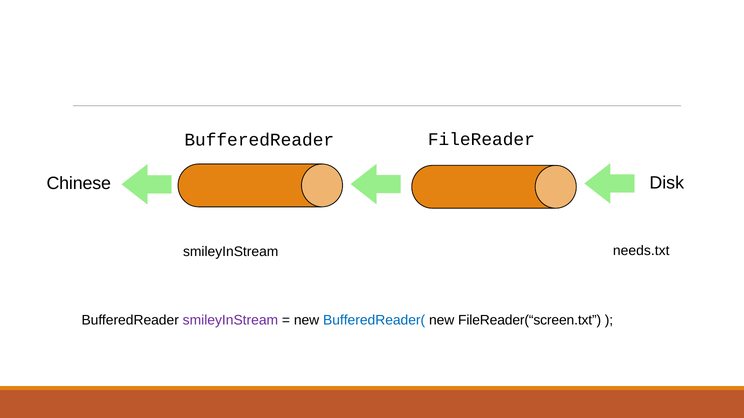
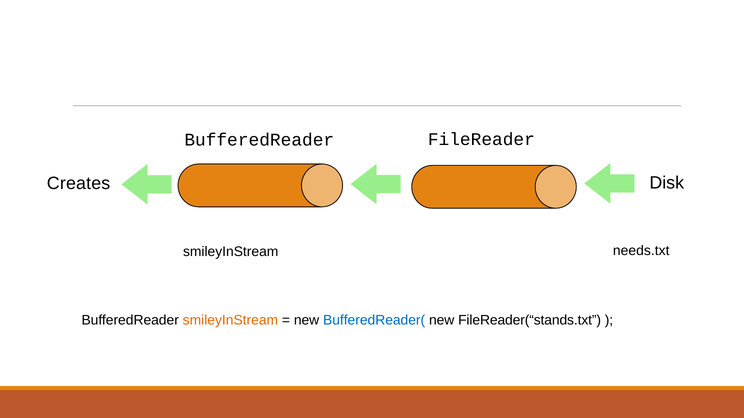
Chinese: Chinese -> Creates
smileyInStream at (230, 320) colour: purple -> orange
FileReader(“screen.txt: FileReader(“screen.txt -> FileReader(“stands.txt
